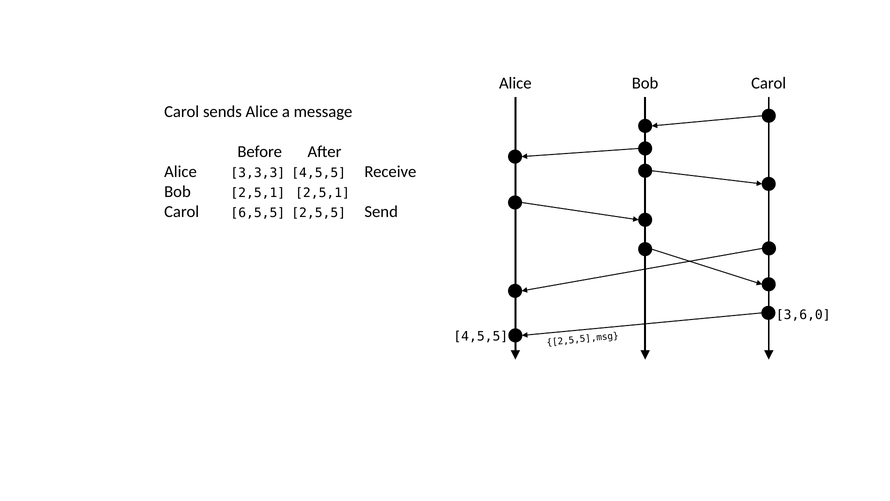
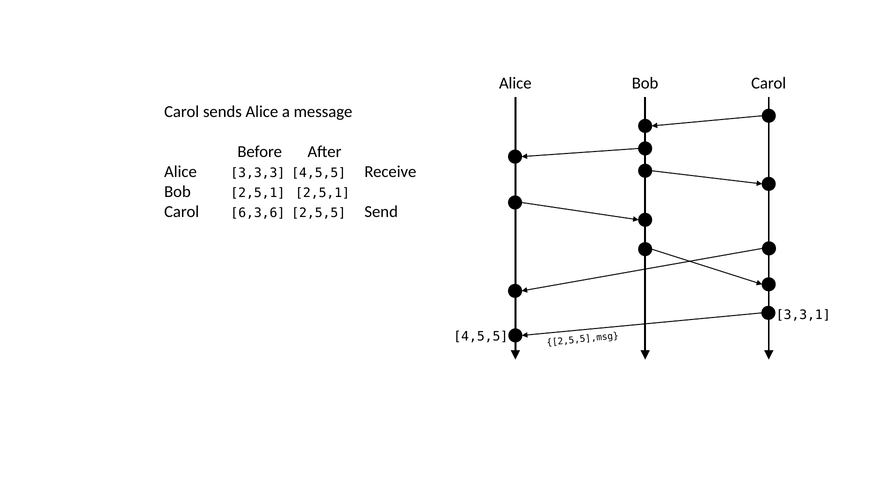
6,5,5: 6,5,5 -> 6,3,6
3,6,0: 3,6,0 -> 3,3,1
